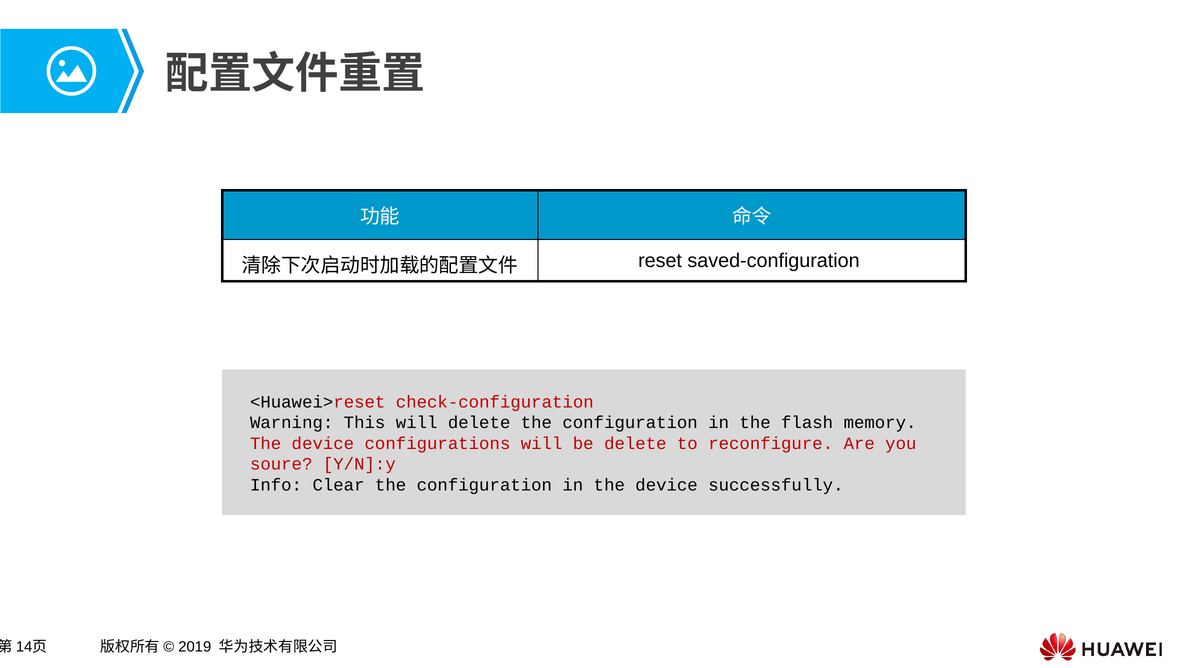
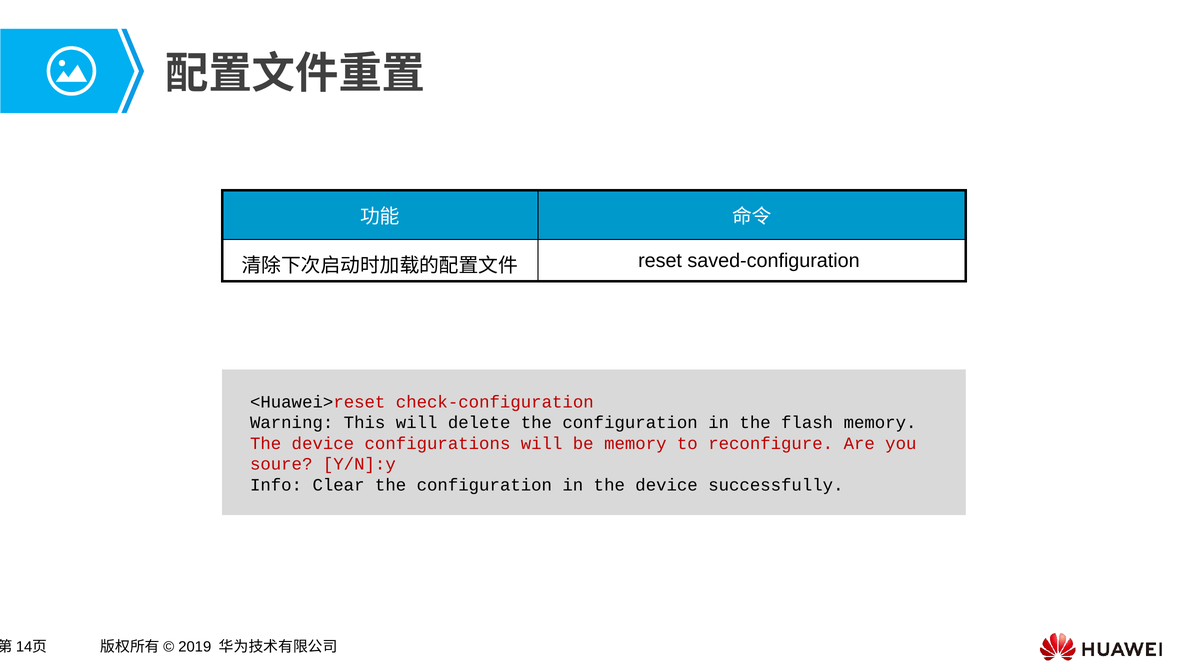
be delete: delete -> memory
